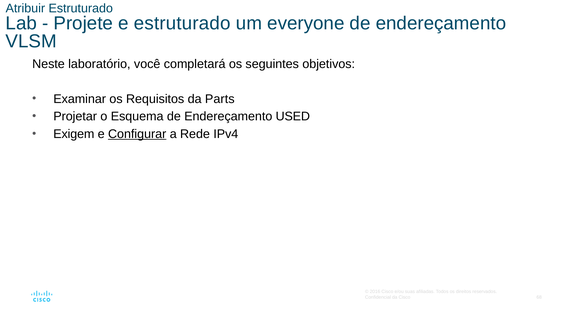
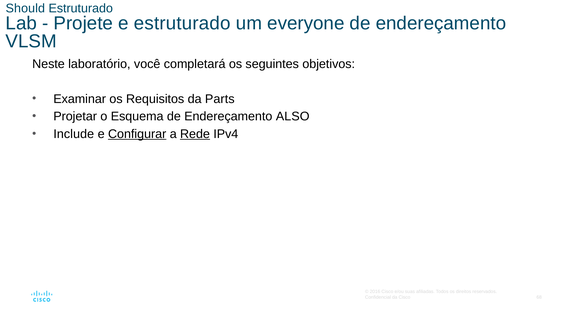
Atribuir: Atribuir -> Should
USED: USED -> ALSO
Exigem: Exigem -> Include
Rede underline: none -> present
